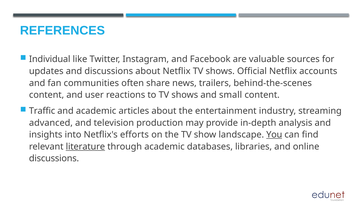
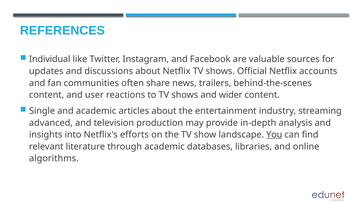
small: small -> wider
Traffic: Traffic -> Single
literature underline: present -> none
discussions at (54, 159): discussions -> algorithms
